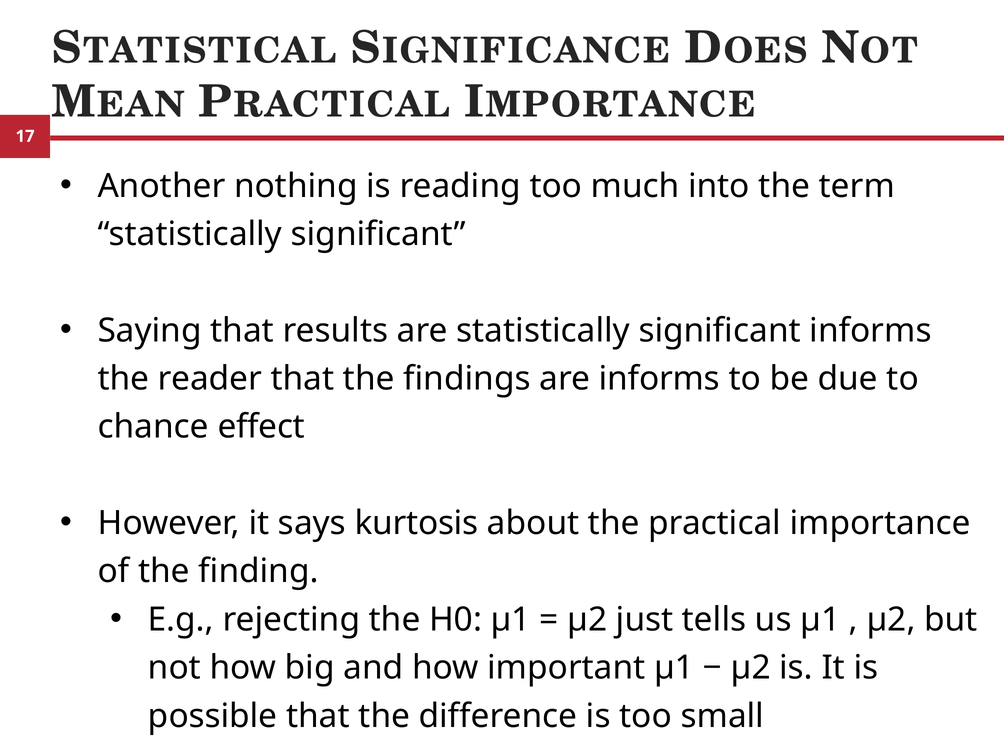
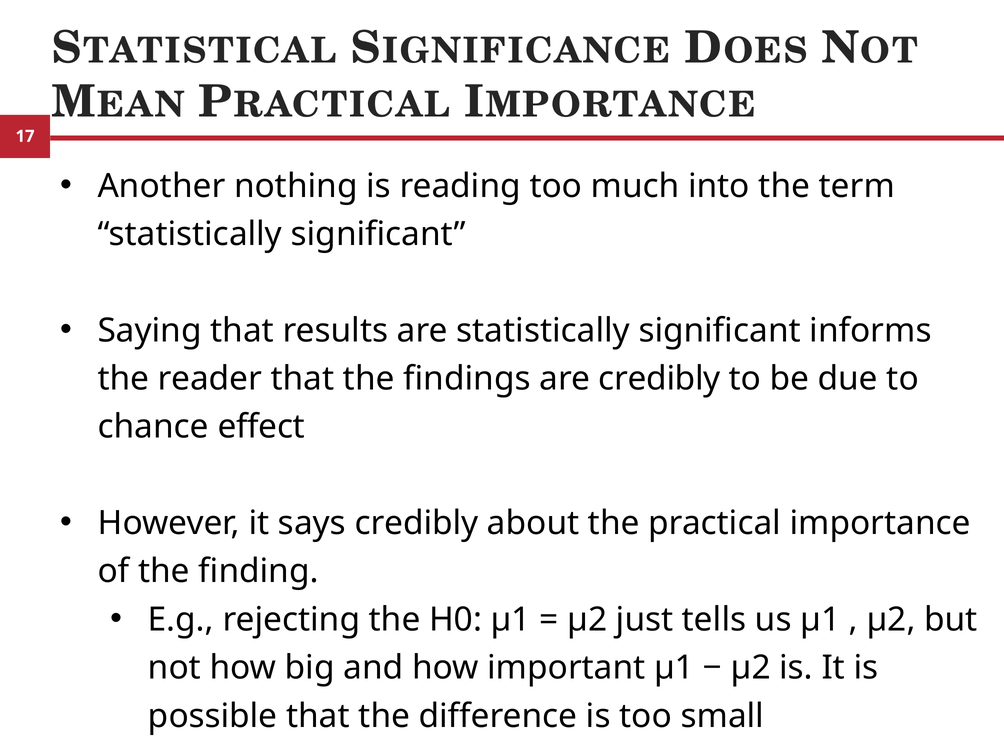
are informs: informs -> credibly
says kurtosis: kurtosis -> credibly
